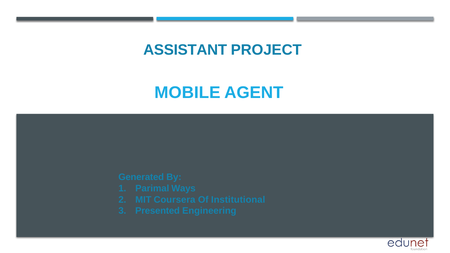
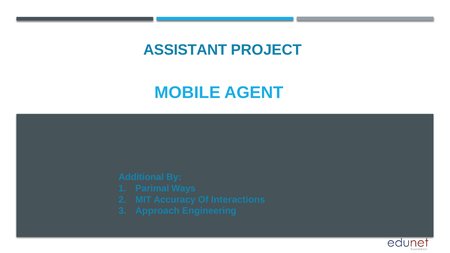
Generated: Generated -> Additional
Coursera: Coursera -> Accuracy
Institutional: Institutional -> Interactions
Presented: Presented -> Approach
